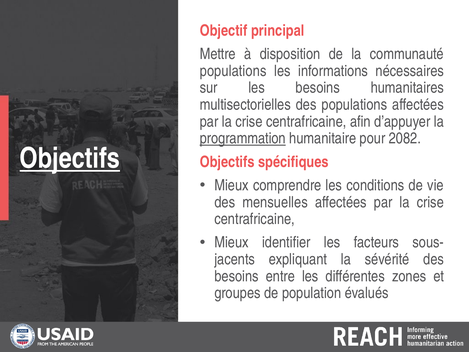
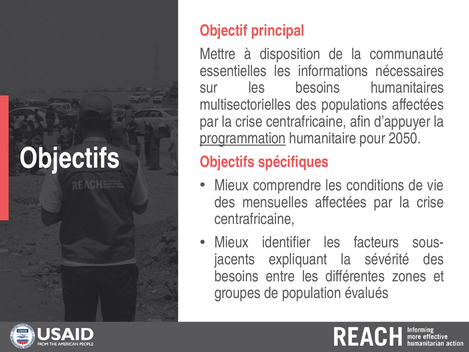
populations at (233, 71): populations -> essentielles
2082: 2082 -> 2050
Objectifs at (70, 158) underline: present -> none
